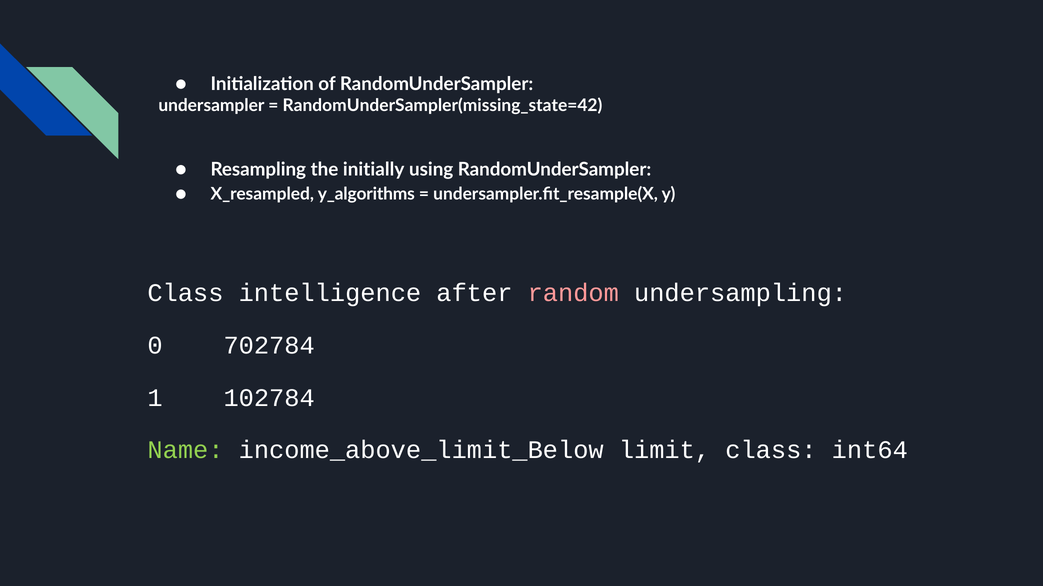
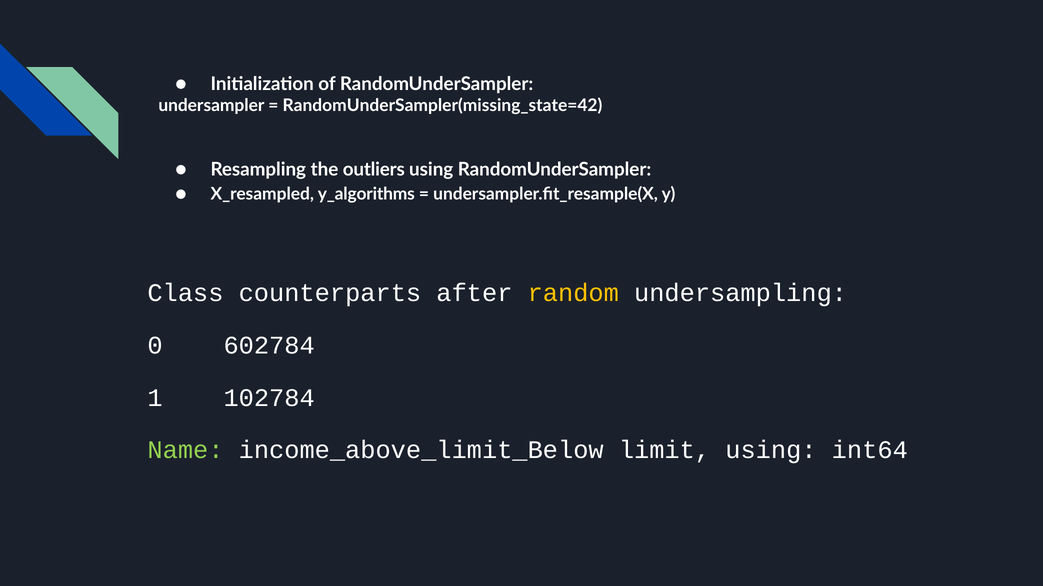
initially: initially -> outliers
intelligence: intelligence -> counterparts
random colour: pink -> yellow
702784: 702784 -> 602784
limit class: class -> using
